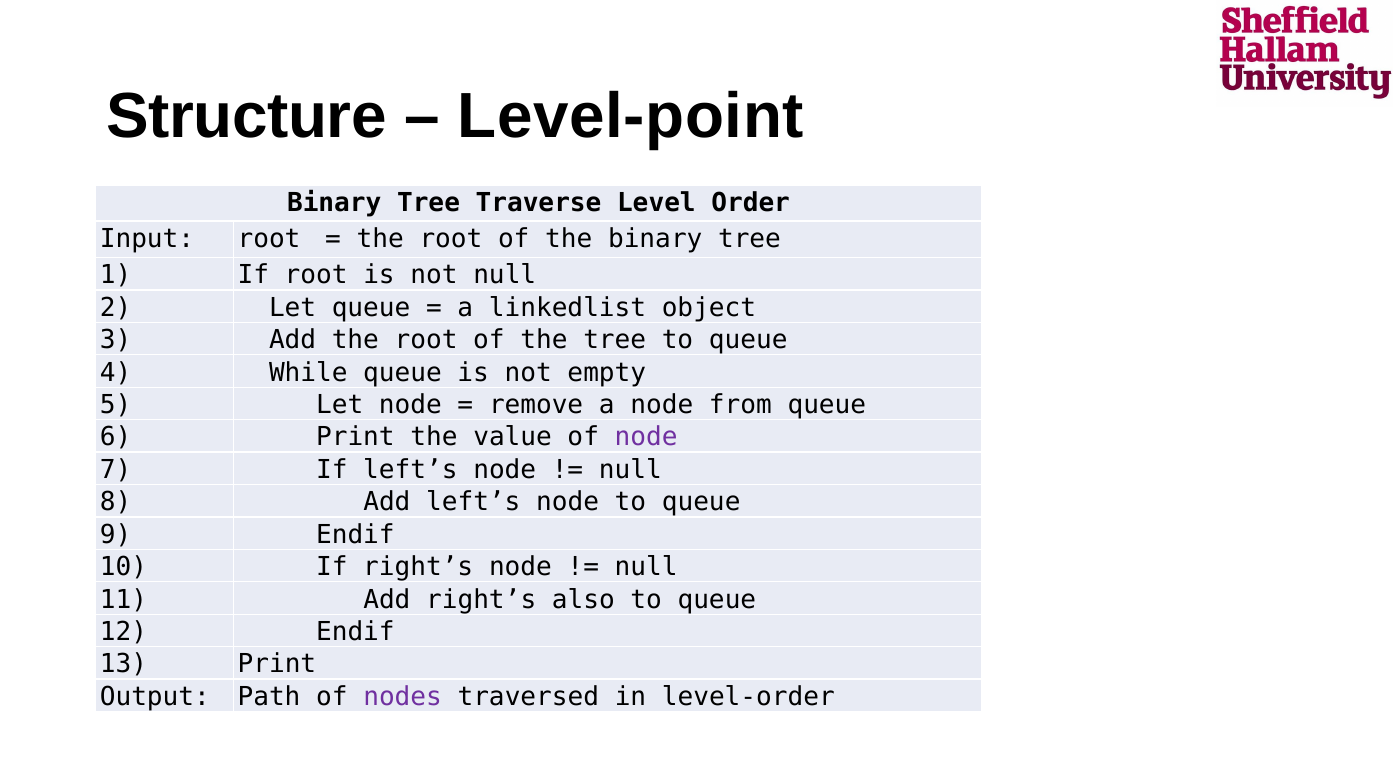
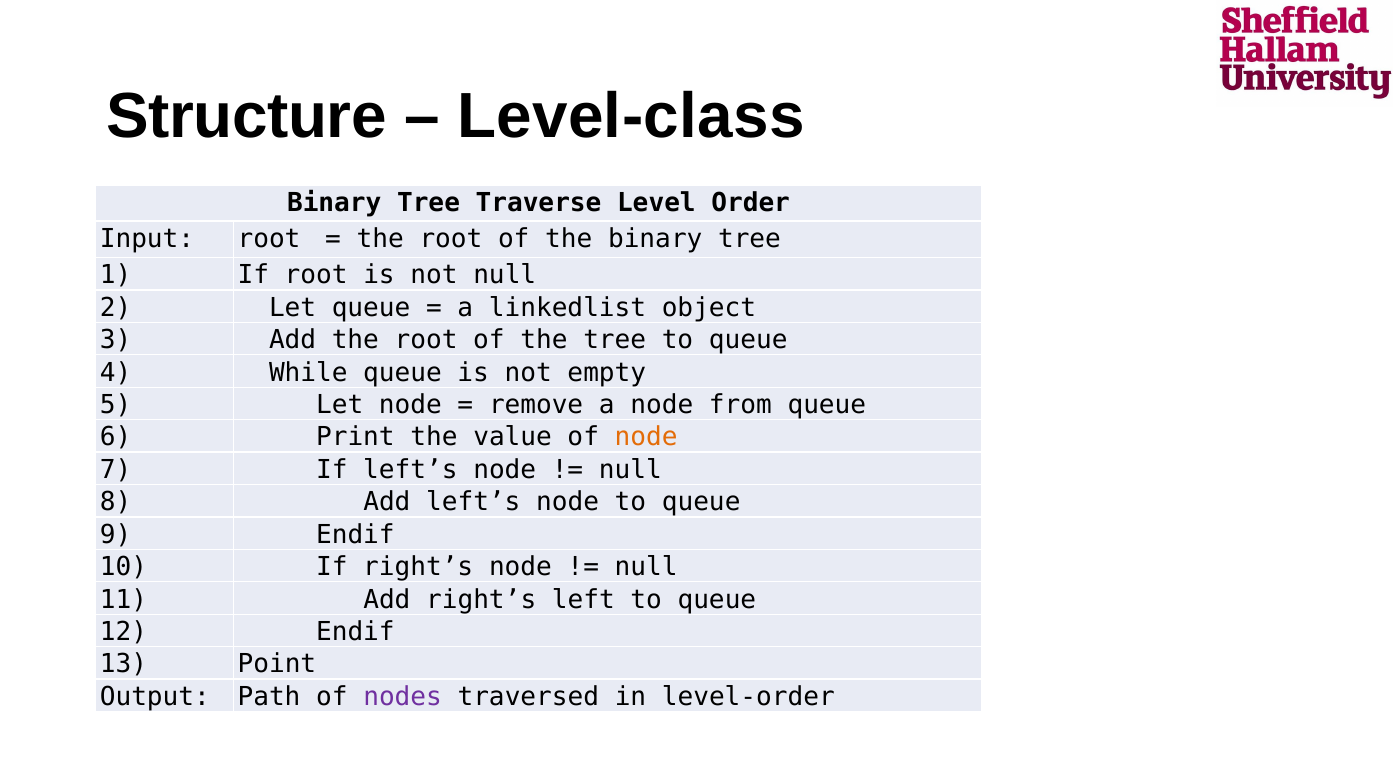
Level-point: Level-point -> Level-class
node at (646, 438) colour: purple -> orange
also: also -> left
13 Print: Print -> Point
